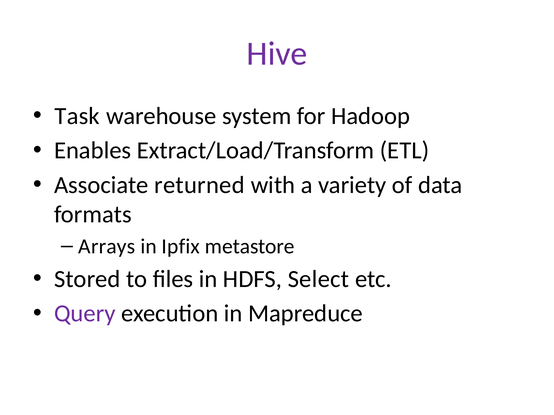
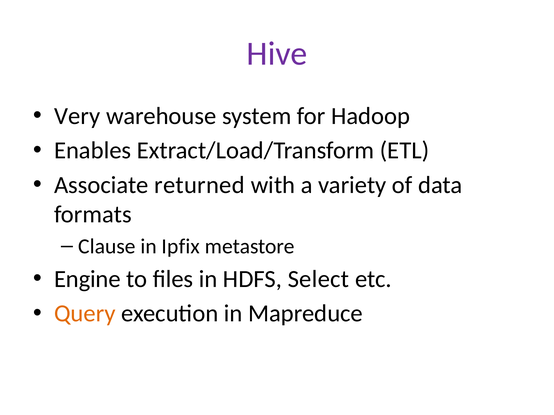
Task: Task -> Very
Arrays: Arrays -> Clause
Stored: Stored -> Engine
Query colour: purple -> orange
